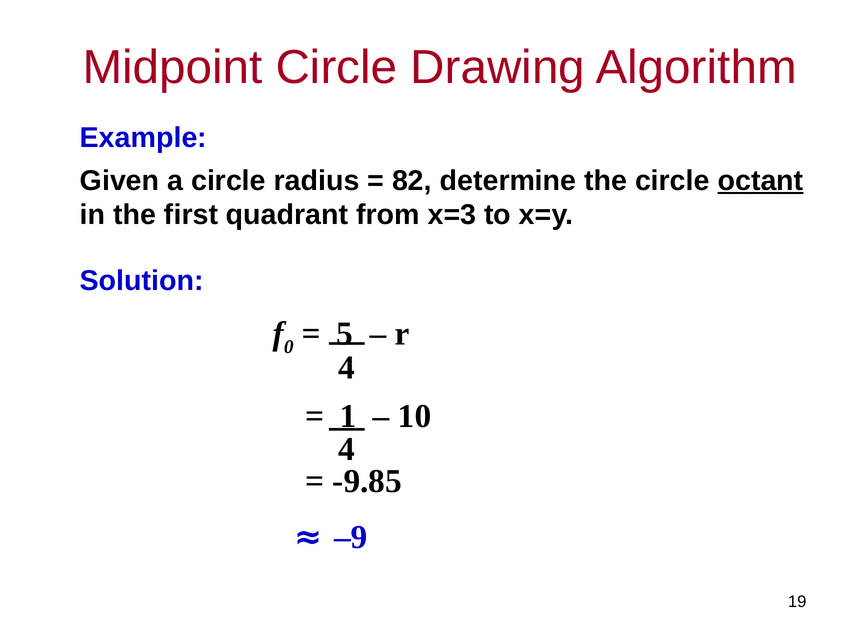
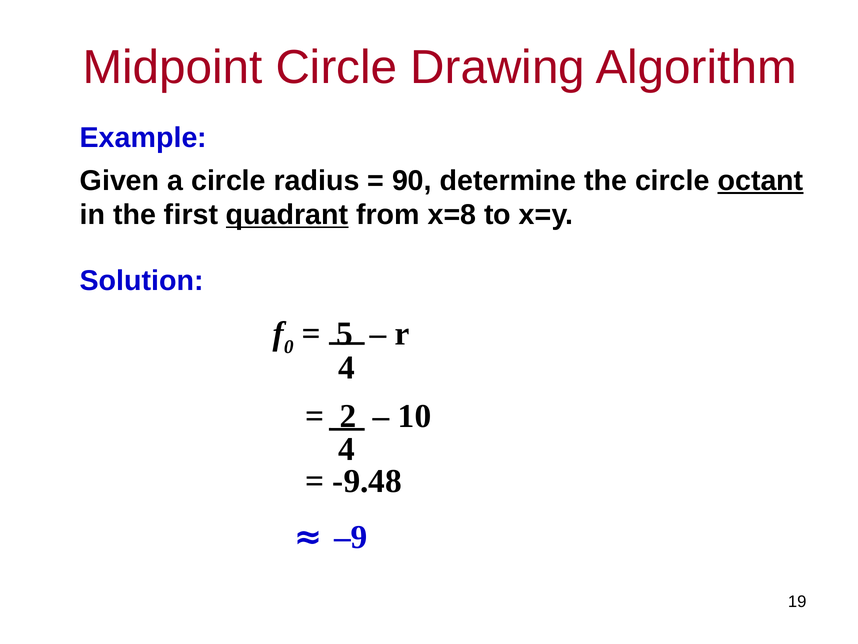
82: 82 -> 90
quadrant underline: none -> present
x=3: x=3 -> x=8
1: 1 -> 2
-9.85: -9.85 -> -9.48
